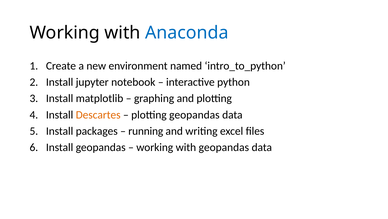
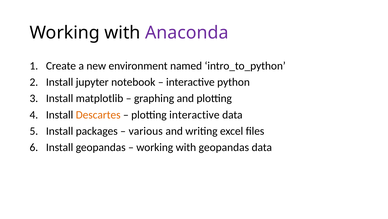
Anaconda colour: blue -> purple
plotting geopandas: geopandas -> interactive
running: running -> various
